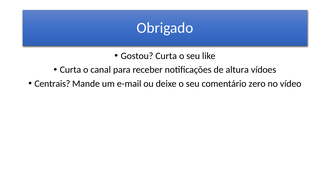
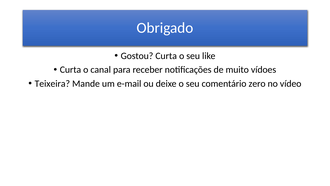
altura: altura -> muito
Centrais: Centrais -> Teixeira
